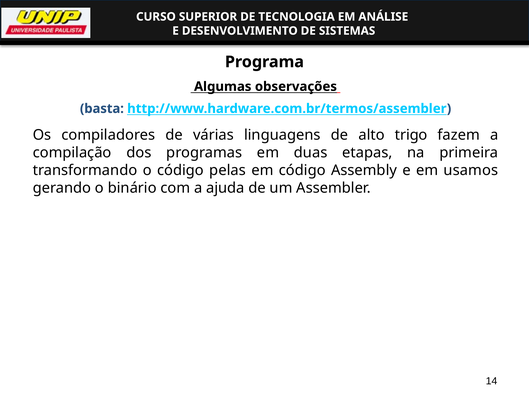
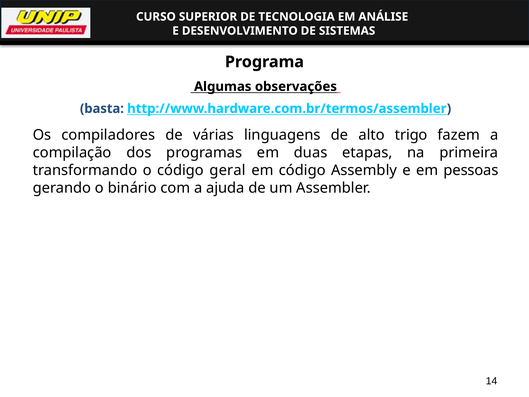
pelas: pelas -> geral
usamos: usamos -> pessoas
